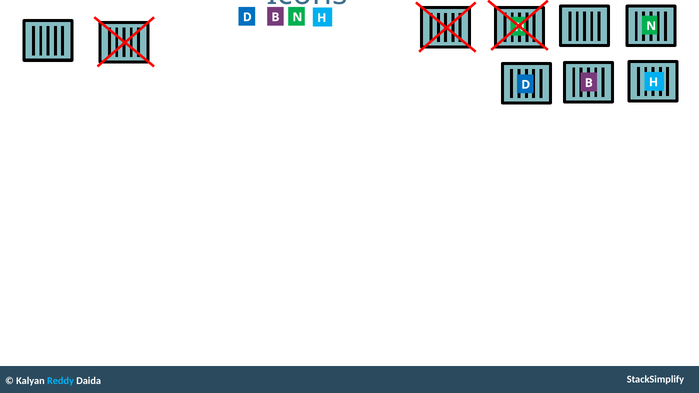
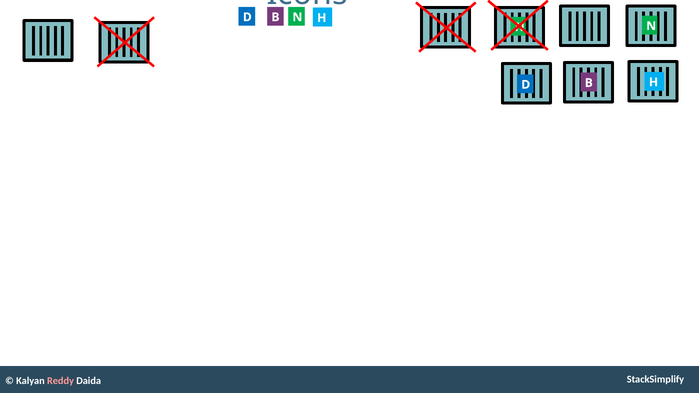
Reddy colour: light blue -> pink
